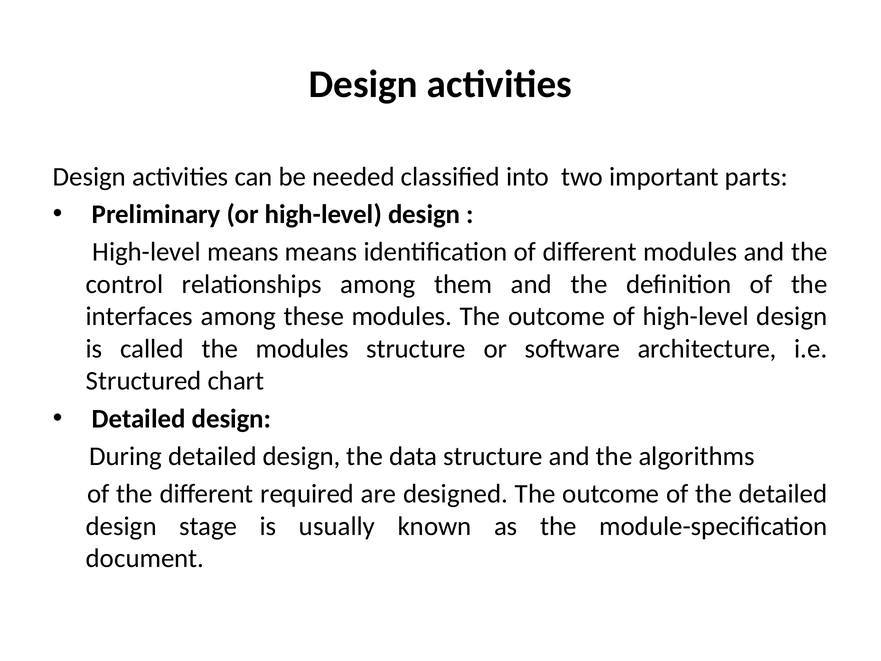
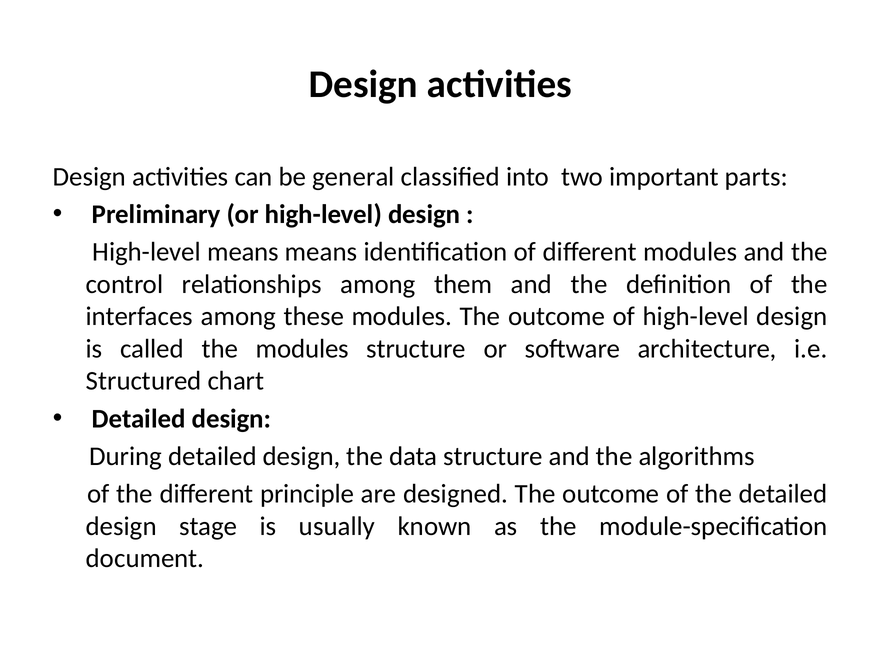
needed: needed -> general
required: required -> principle
